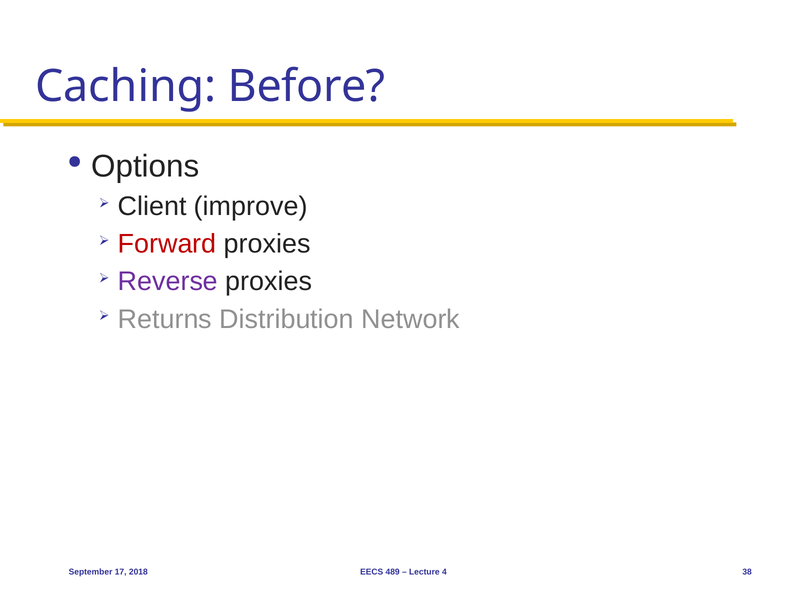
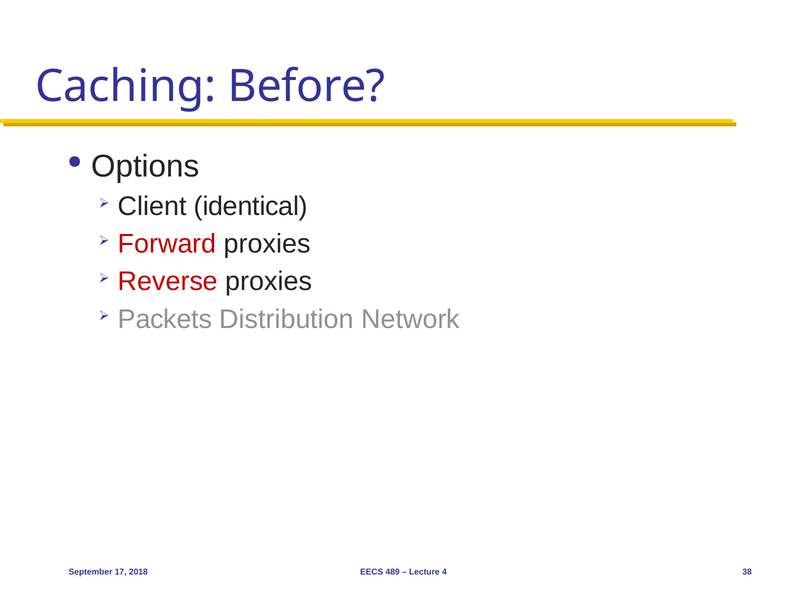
improve: improve -> identical
Reverse colour: purple -> red
Returns: Returns -> Packets
